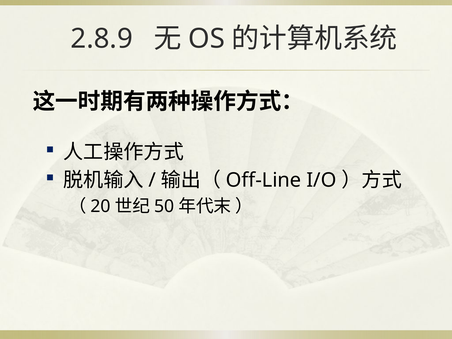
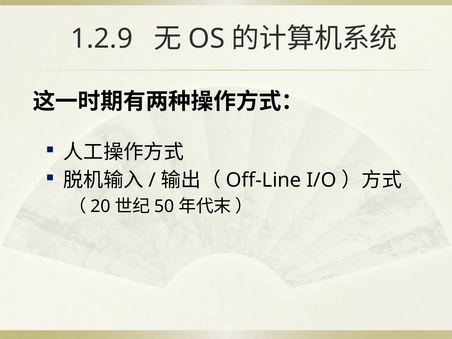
2.8.9: 2.8.9 -> 1.2.9
